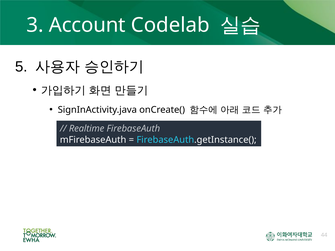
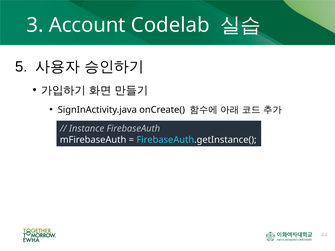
Realtime: Realtime -> Instance
